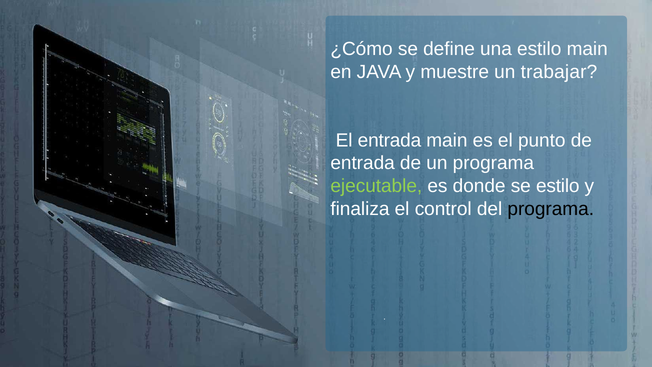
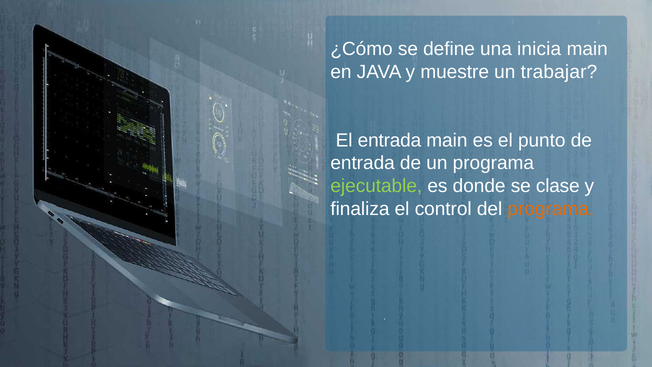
una estilo: estilo -> inicia
se estilo: estilo -> clase
programa at (551, 209) colour: black -> orange
